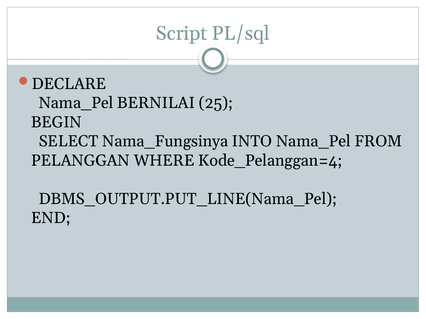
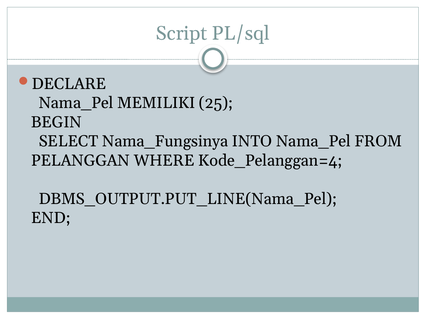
BERNILAI: BERNILAI -> MEMILIKI
